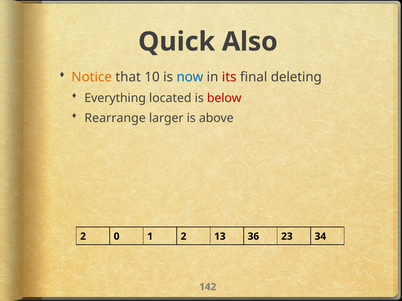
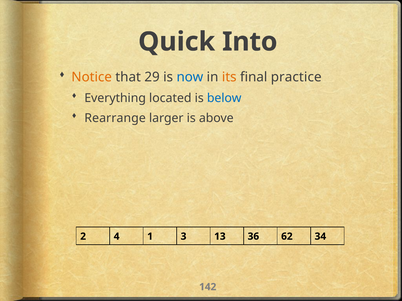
Also: Also -> Into
10: 10 -> 29
its colour: red -> orange
deleting: deleting -> practice
below colour: red -> blue
0: 0 -> 4
1 2: 2 -> 3
23: 23 -> 62
